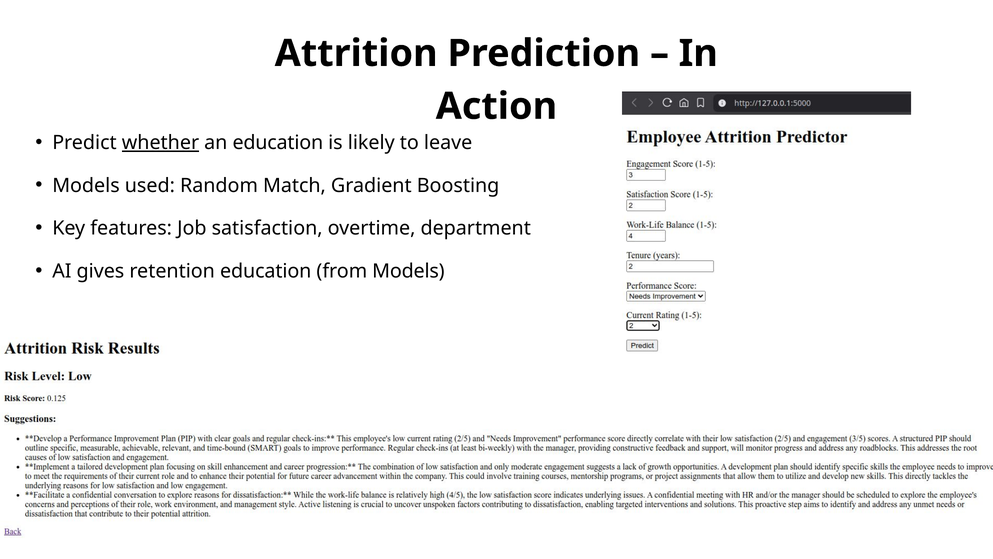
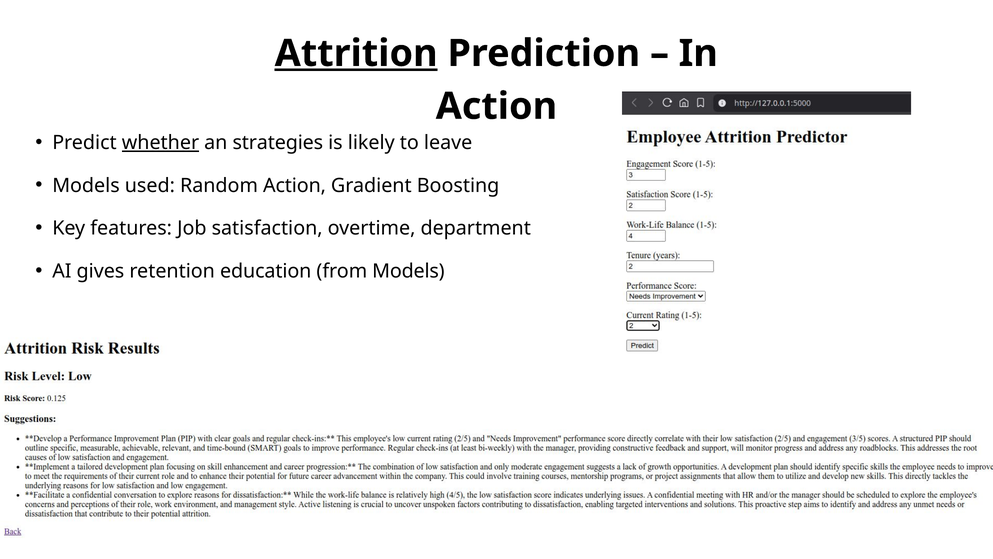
Attrition underline: none -> present
an education: education -> strategies
Random Match: Match -> Action
